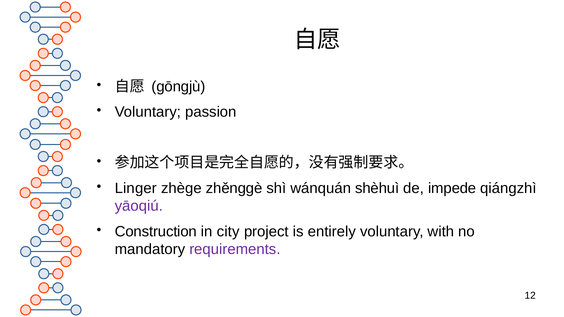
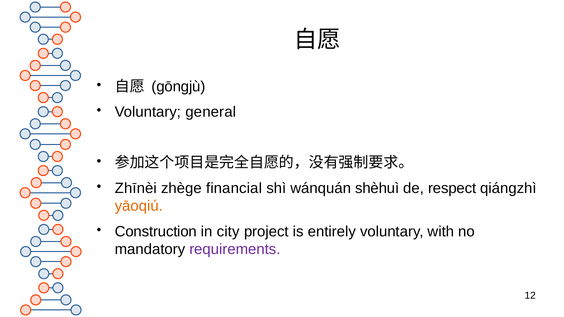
passion: passion -> general
Linger: Linger -> Zhīnèi
zhěnggè: zhěnggè -> financial
impede: impede -> respect
yāoqiú colour: purple -> orange
